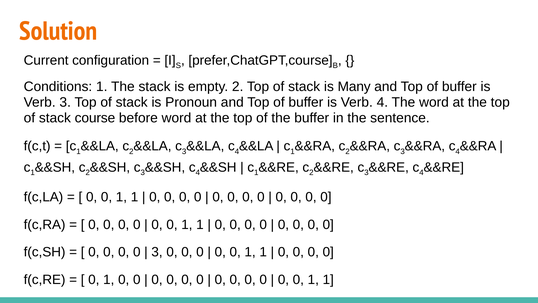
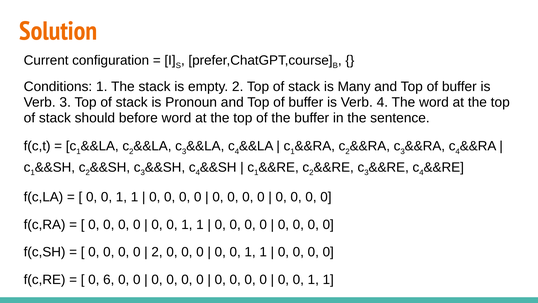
course: course -> should
3 at (157, 252): 3 -> 2
1 at (109, 279): 1 -> 6
